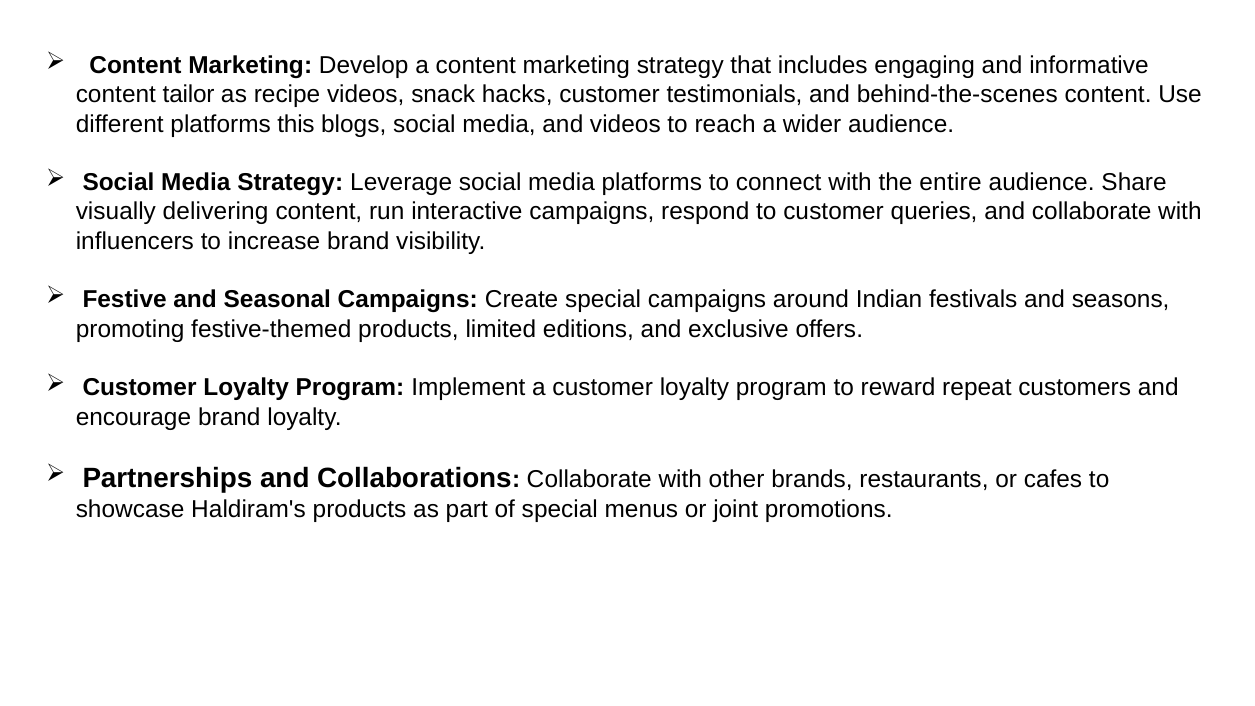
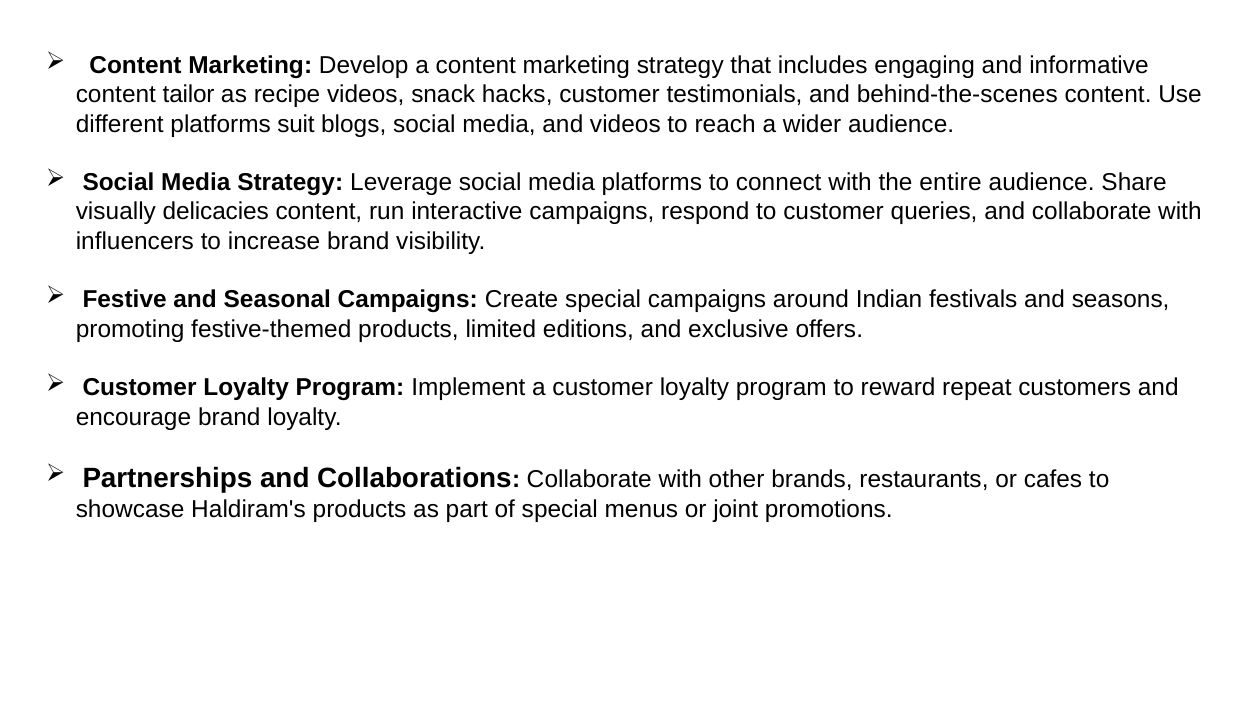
this: this -> suit
delivering: delivering -> delicacies
